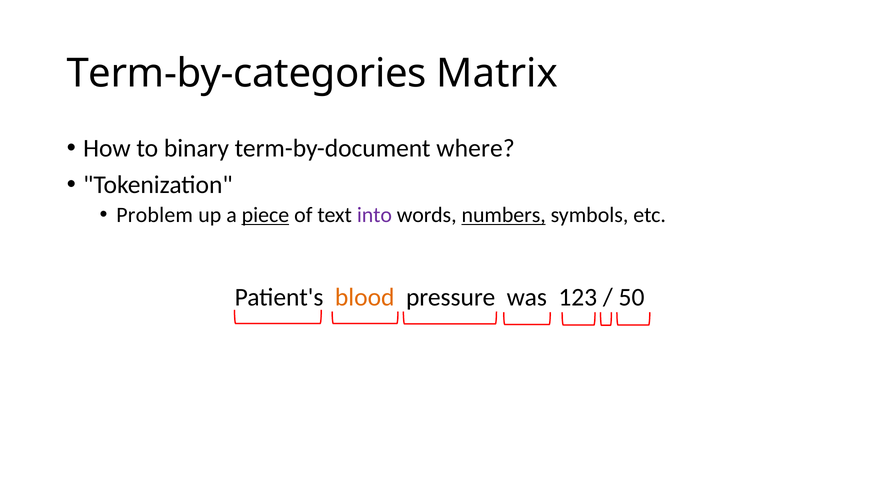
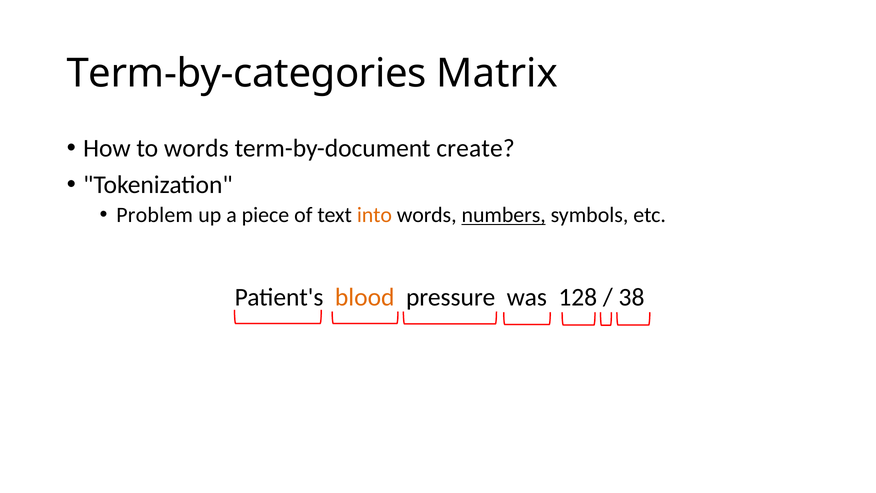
to binary: binary -> words
where: where -> create
piece underline: present -> none
into colour: purple -> orange
123: 123 -> 128
50: 50 -> 38
